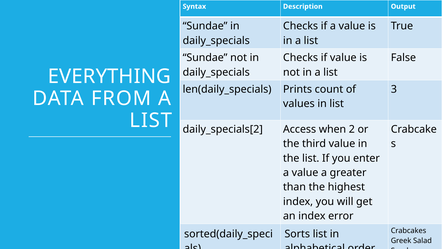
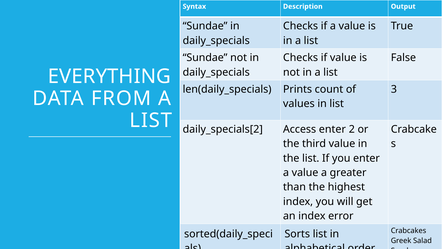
Access when: when -> enter
